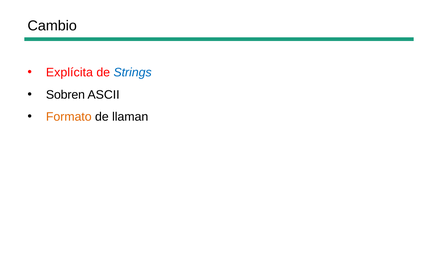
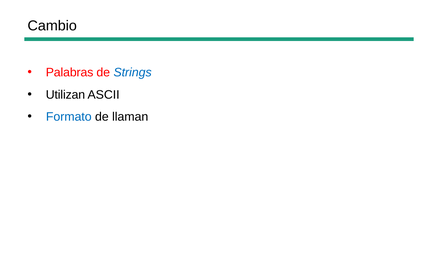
Explícita: Explícita -> Palabras
Sobren: Sobren -> Utilizan
Formato colour: orange -> blue
